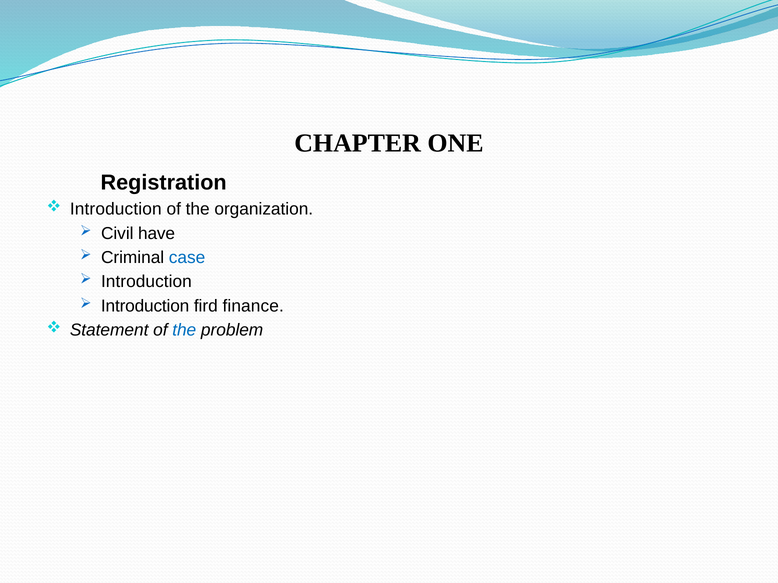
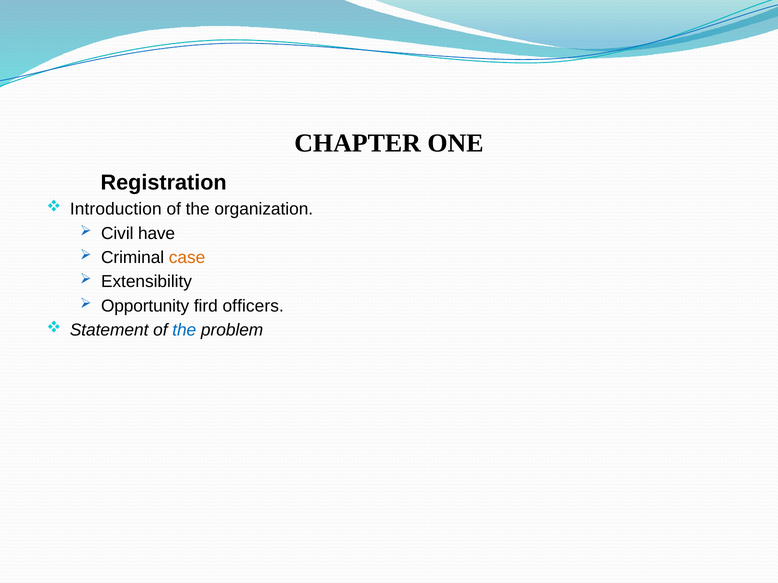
case colour: blue -> orange
Introduction at (146, 282): Introduction -> Extensibility
Introduction at (145, 306): Introduction -> Opportunity
finance: finance -> officers
